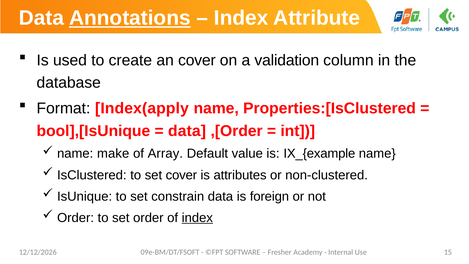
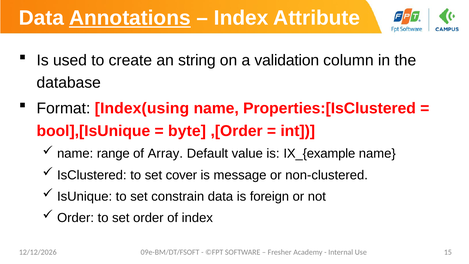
an cover: cover -> string
Index(apply: Index(apply -> Index(using
data at (187, 131): data -> byte
make: make -> range
attributes: attributes -> message
index at (197, 218) underline: present -> none
